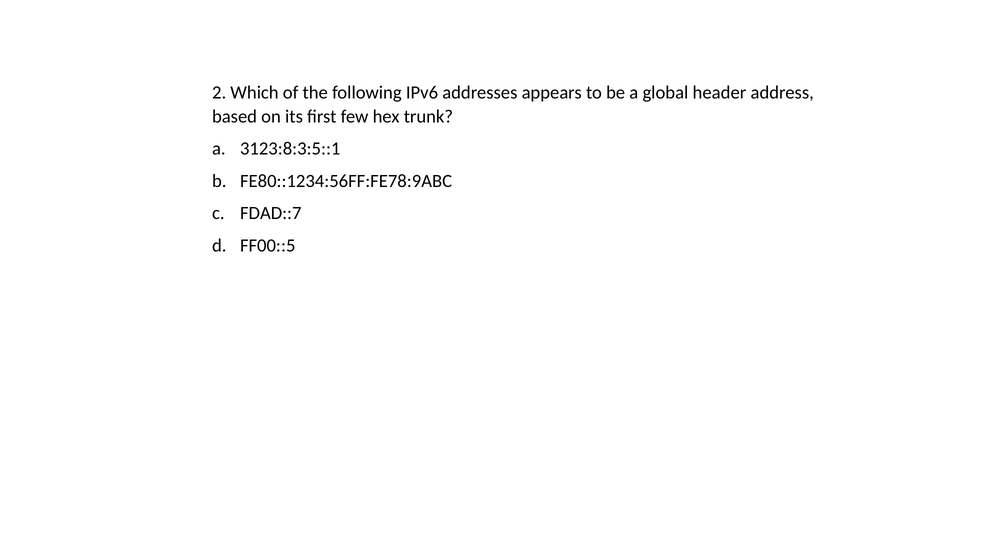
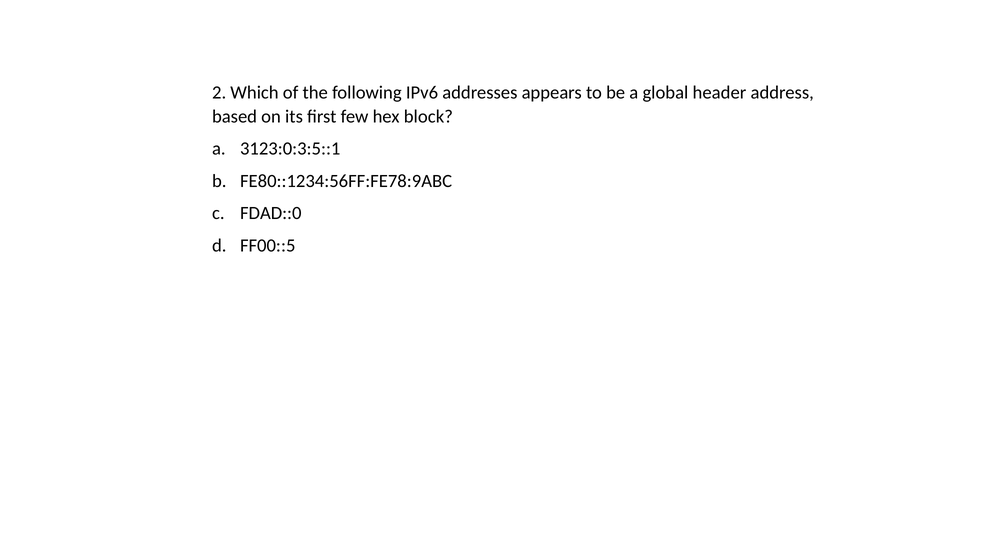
trunk: trunk -> block
3123:8:3:5::1: 3123:8:3:5::1 -> 3123:0:3:5::1
FDAD::7: FDAD::7 -> FDAD::0
